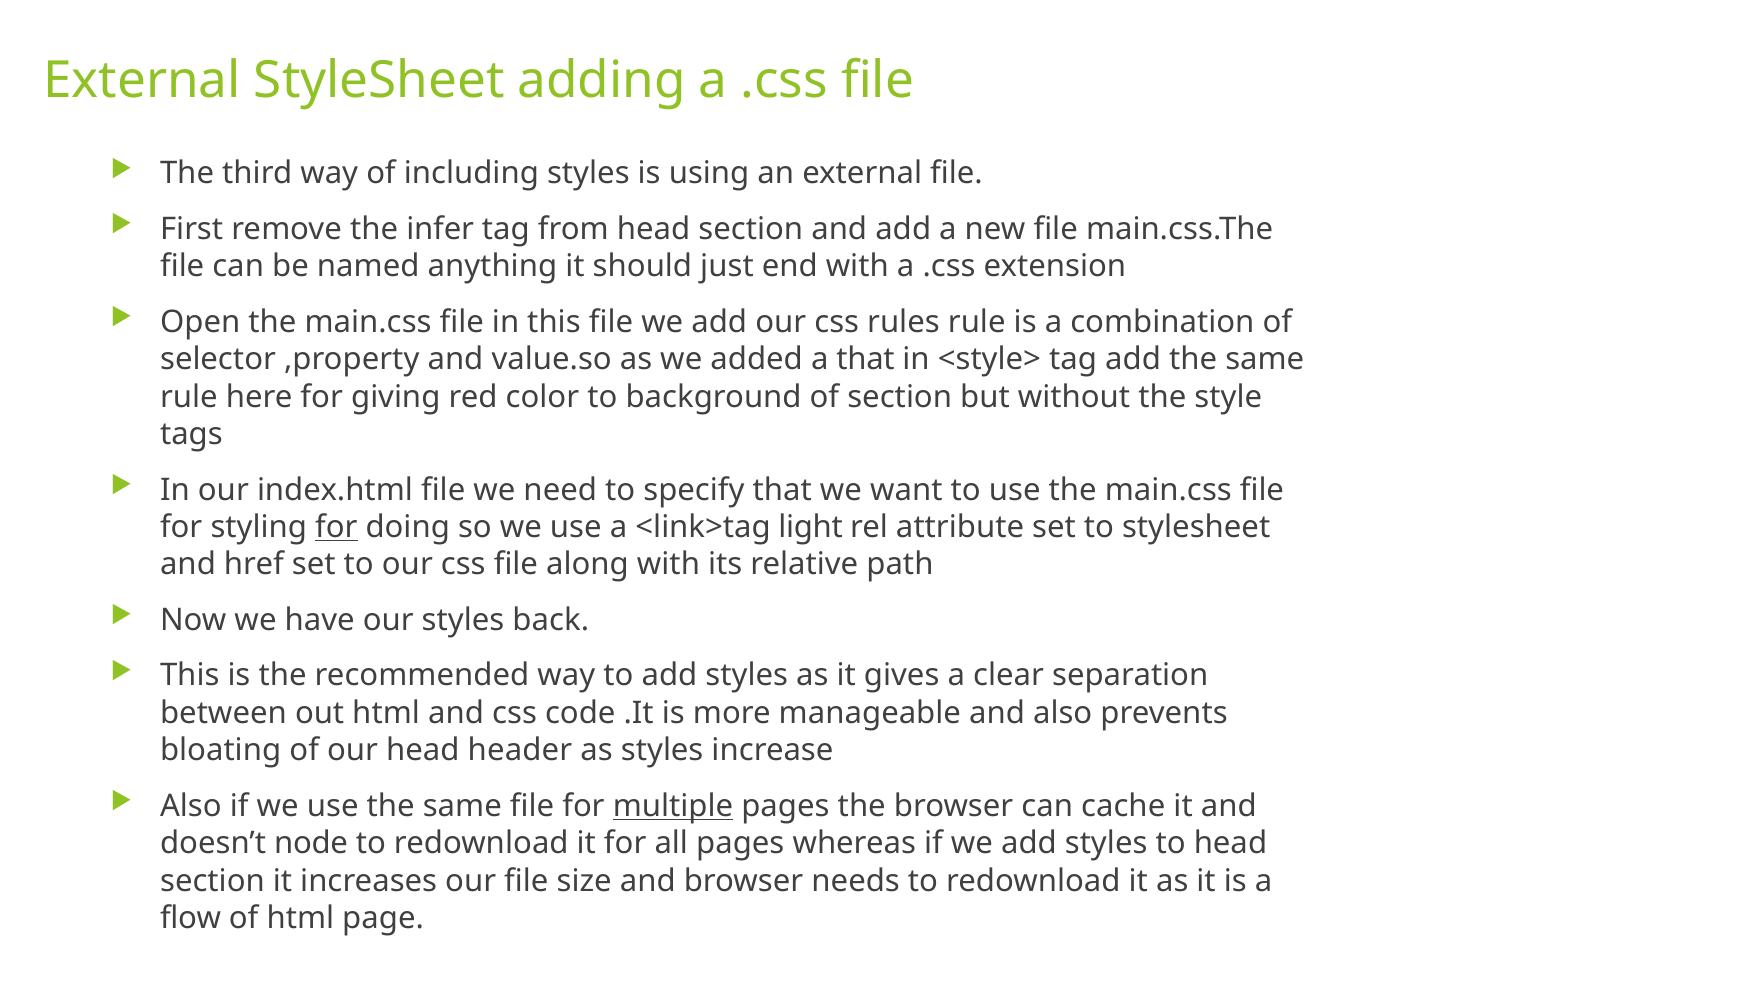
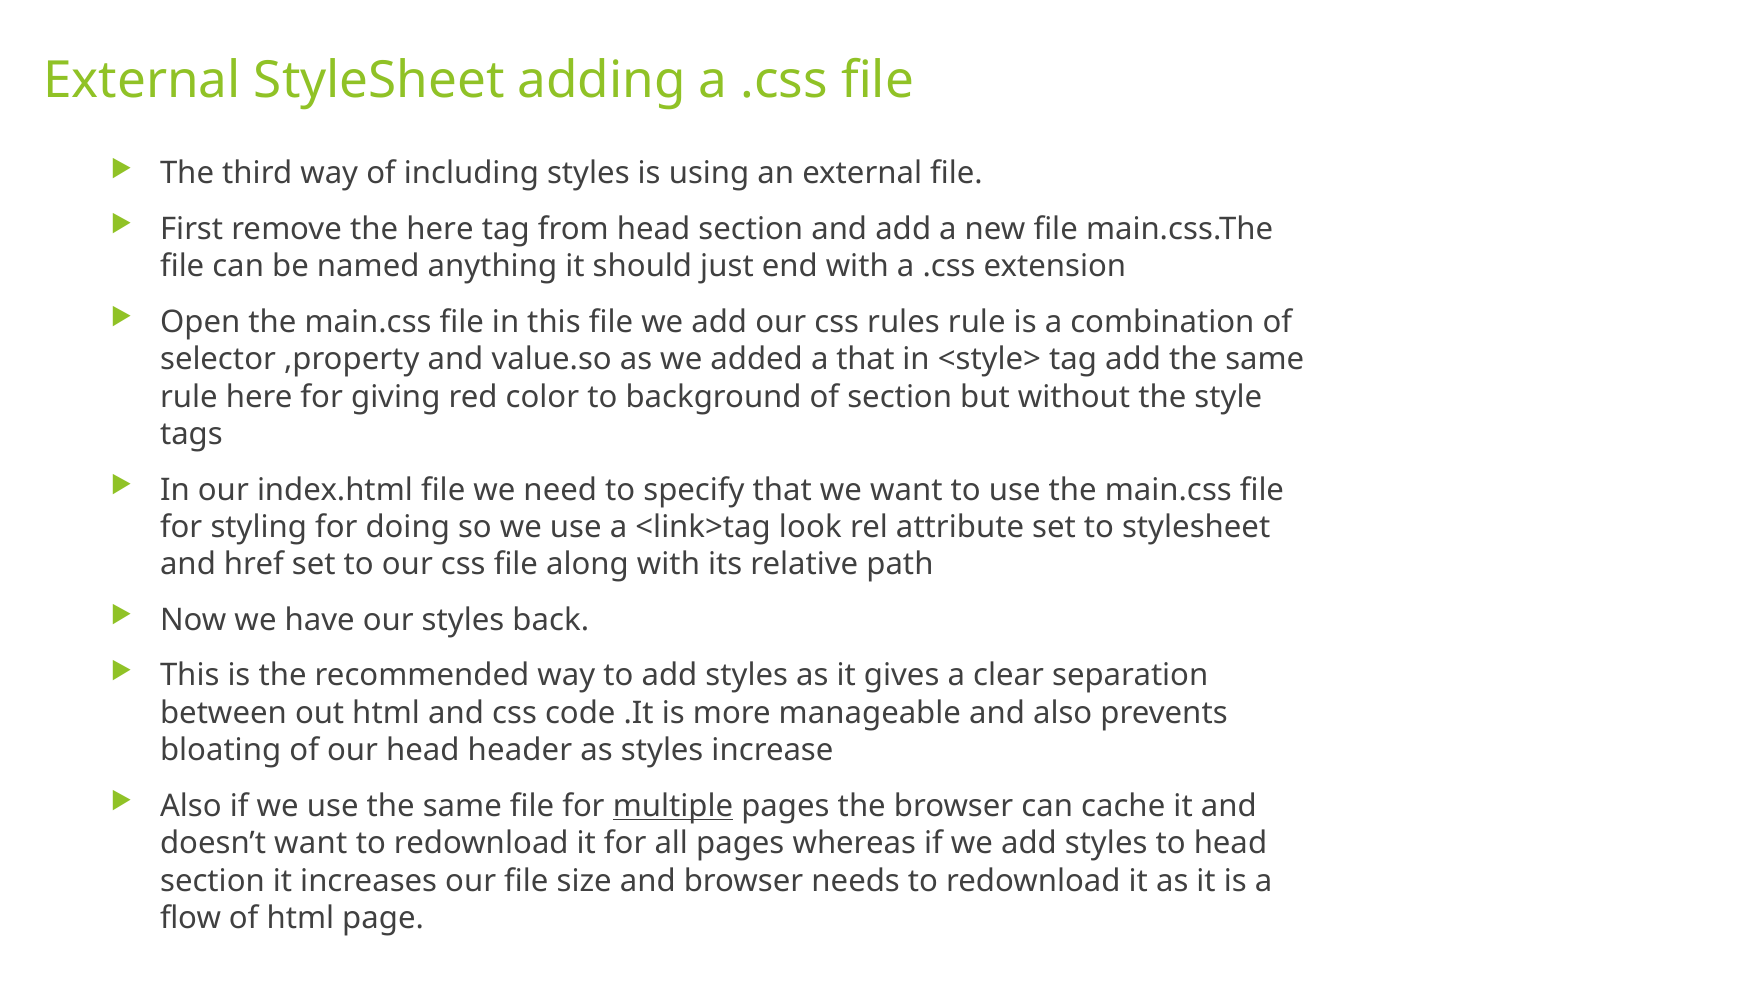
the infer: infer -> here
for at (336, 527) underline: present -> none
light: light -> look
doesn’t node: node -> want
